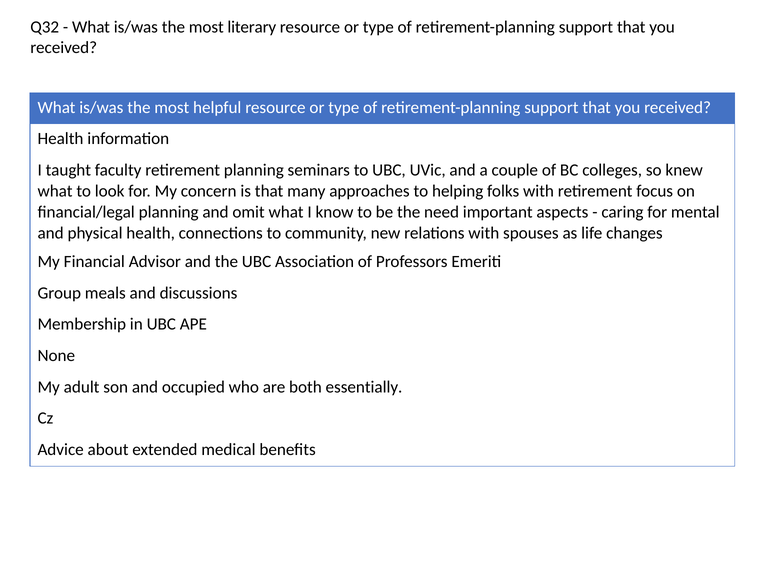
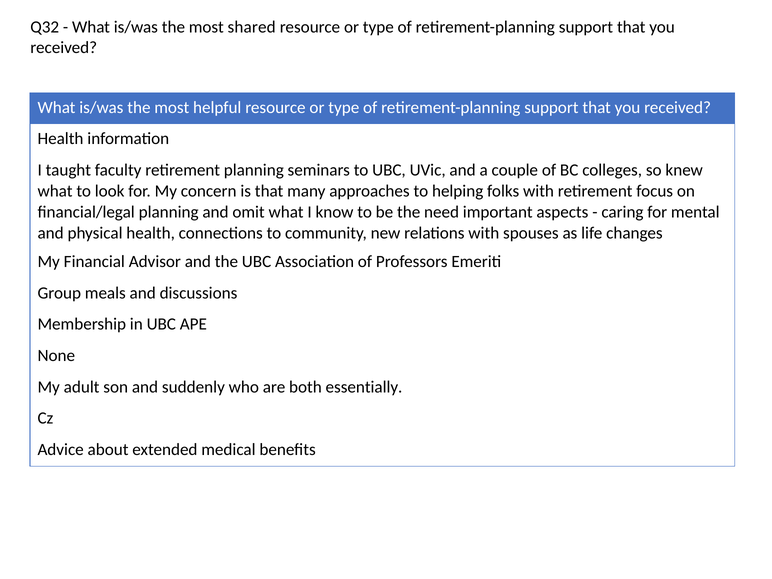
literary: literary -> shared
occupied: occupied -> suddenly
